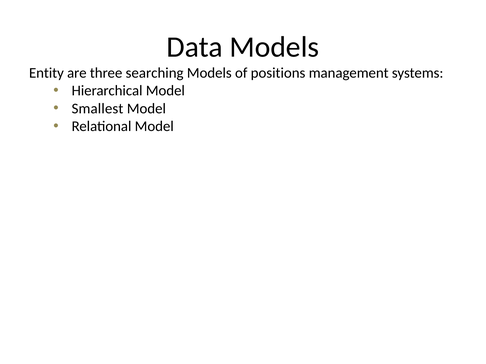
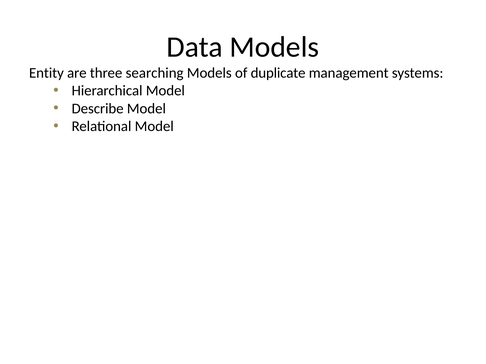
positions: positions -> duplicate
Smallest: Smallest -> Describe
